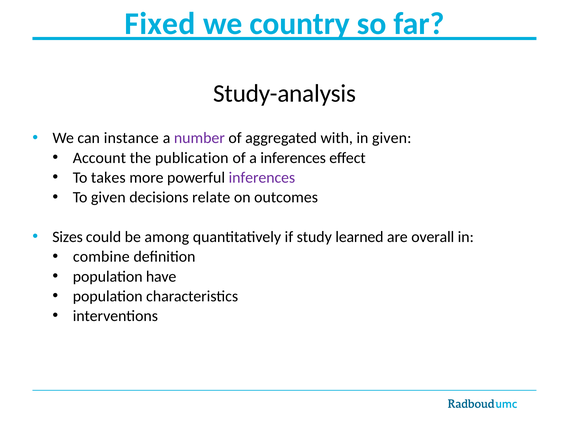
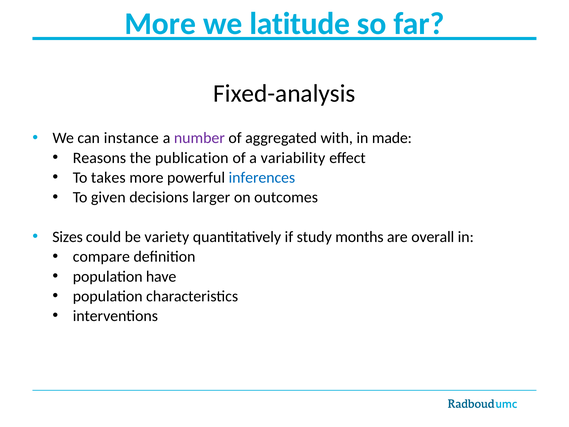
Fixed at (160, 24): Fixed -> More
country: country -> latitude
Study-analysis: Study-analysis -> Fixed-analysis
in given: given -> made
Account: Account -> Reasons
a inferences: inferences -> variability
inferences at (262, 178) colour: purple -> blue
relate: relate -> larger
among: among -> variety
learned: learned -> months
combine: combine -> compare
